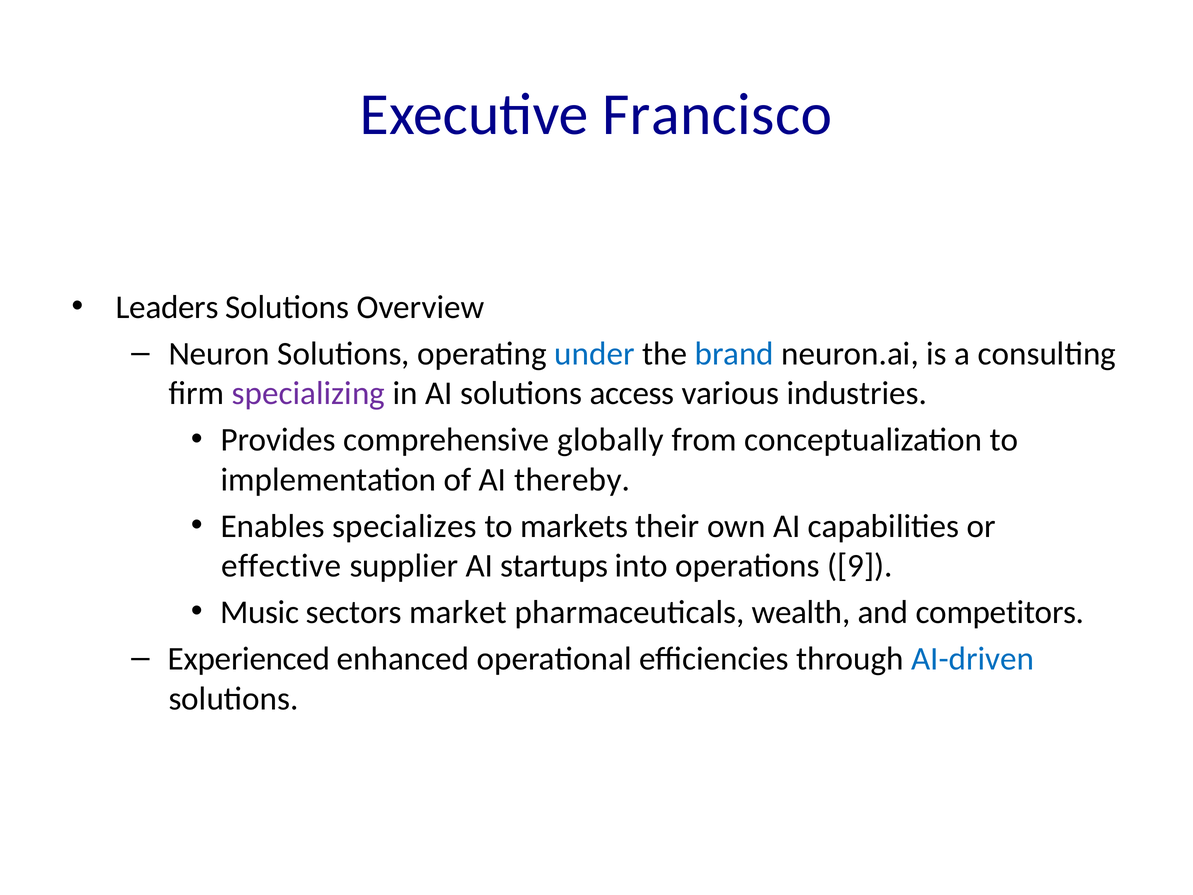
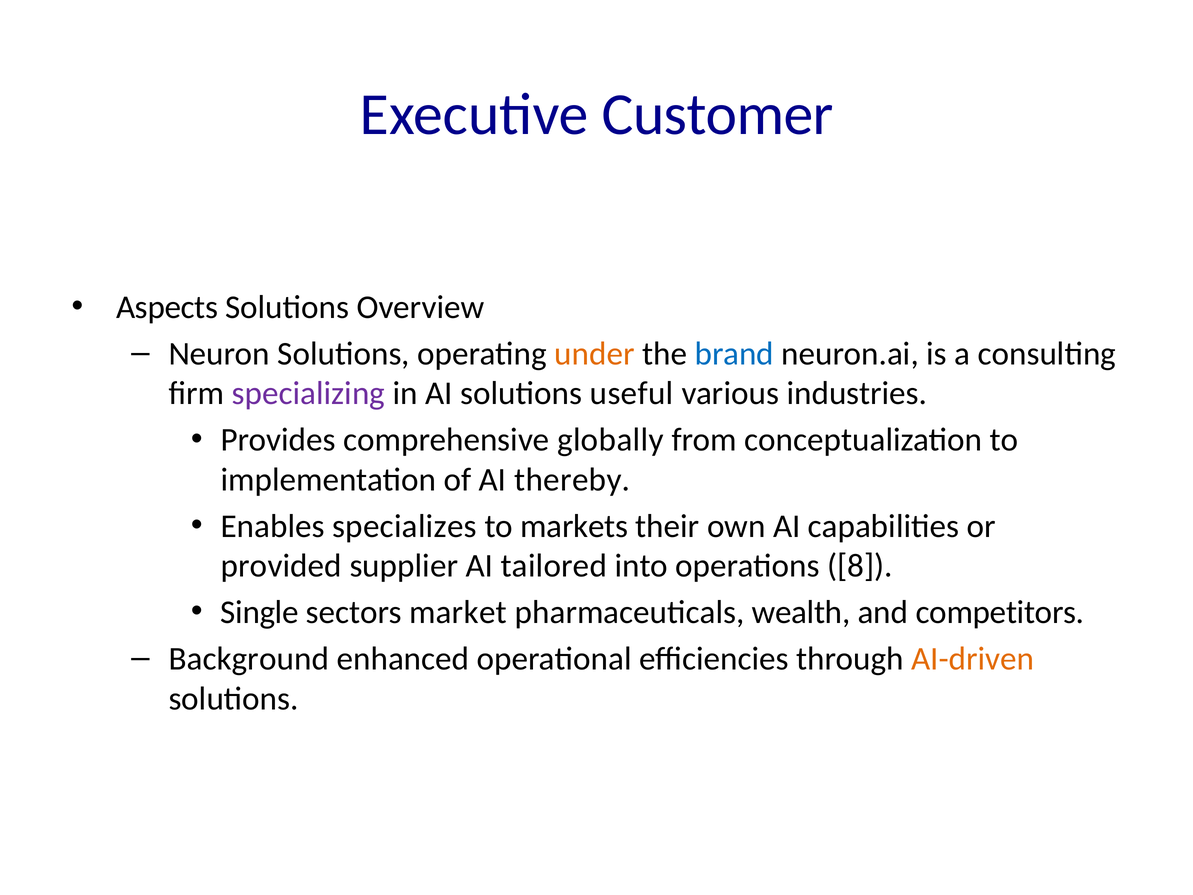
Francisco: Francisco -> Customer
Leaders: Leaders -> Aspects
under colour: blue -> orange
access: access -> useful
effective: effective -> provided
startups: startups -> tailored
9: 9 -> 8
Music: Music -> Single
Experienced: Experienced -> Background
AI-driven colour: blue -> orange
